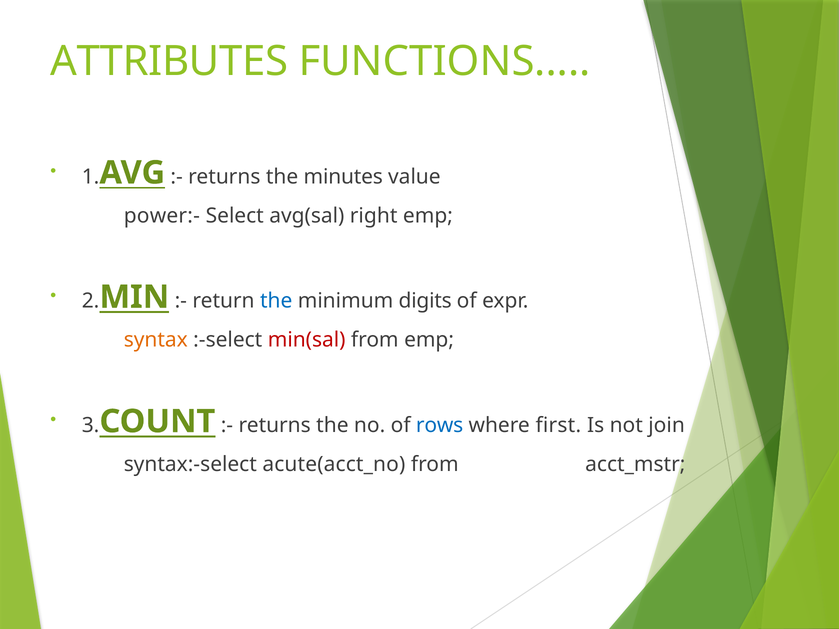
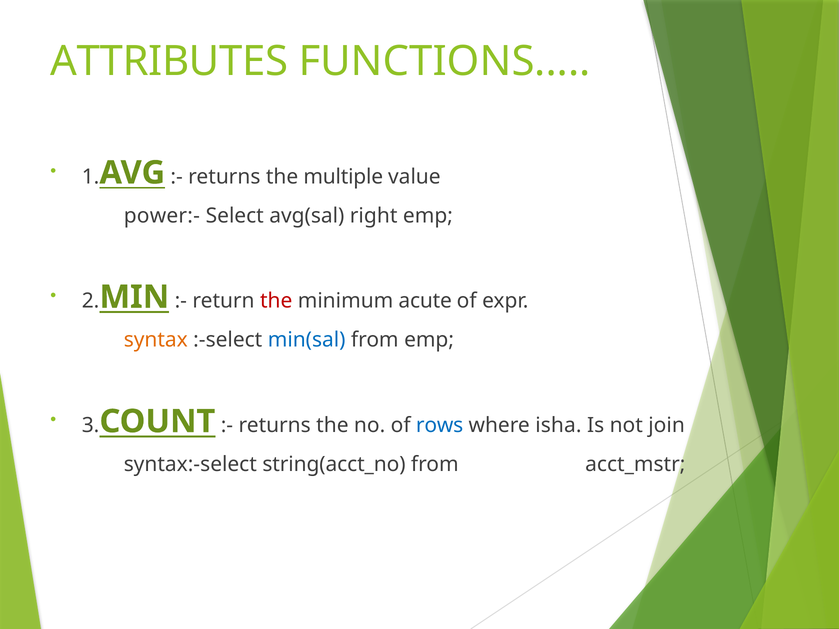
minutes: minutes -> multiple
the at (276, 301) colour: blue -> red
digits: digits -> acute
min(sal colour: red -> blue
first: first -> isha
acute(acct_no: acute(acct_no -> string(acct_no
